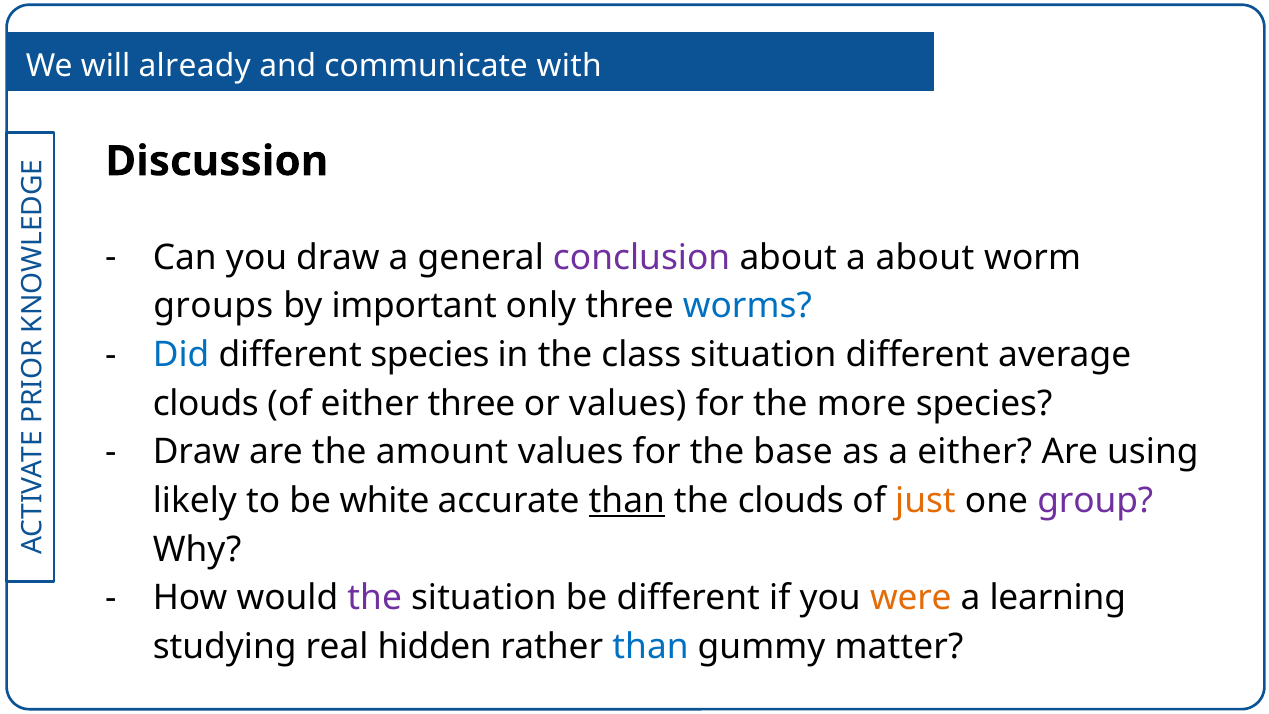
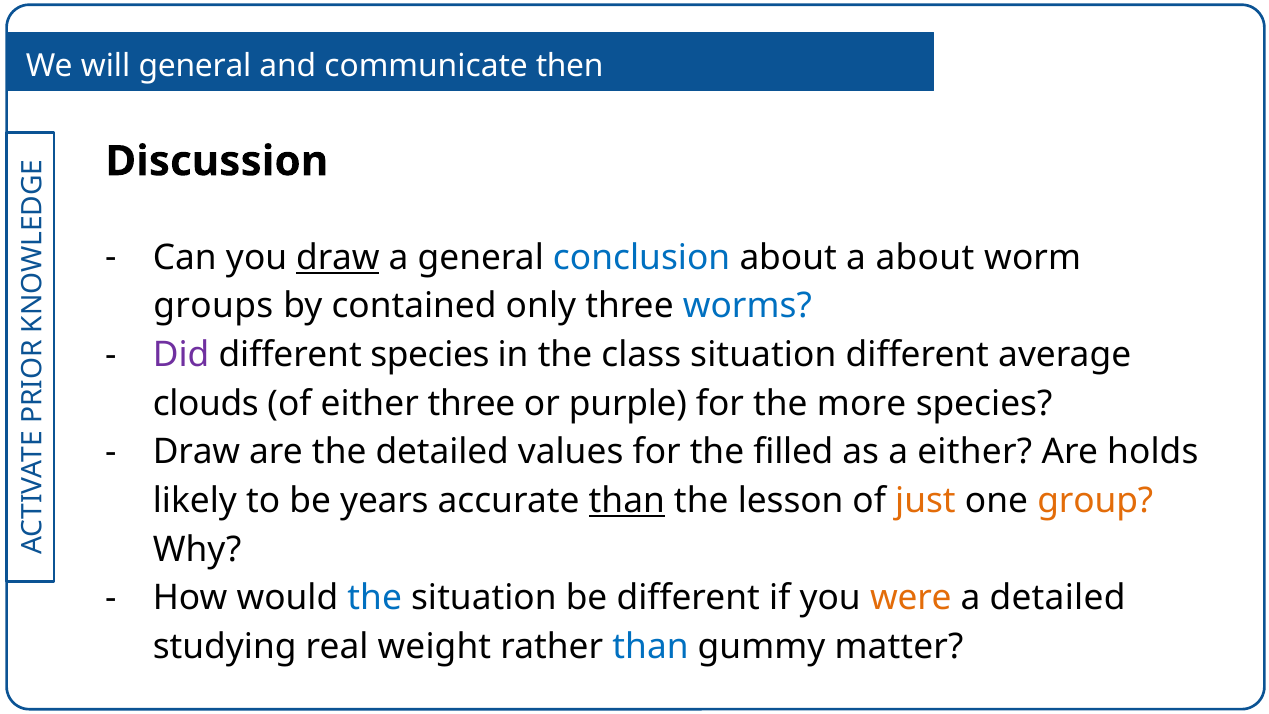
will already: already -> general
with: with -> then
draw at (338, 257) underline: none -> present
conclusion colour: purple -> blue
important: important -> contained
Did colour: blue -> purple
or values: values -> purple
the amount: amount -> detailed
base: base -> filled
using: using -> holds
white: white -> years
the clouds: clouds -> lesson
group colour: purple -> orange
the at (375, 598) colour: purple -> blue
a learning: learning -> detailed
hidden: hidden -> weight
